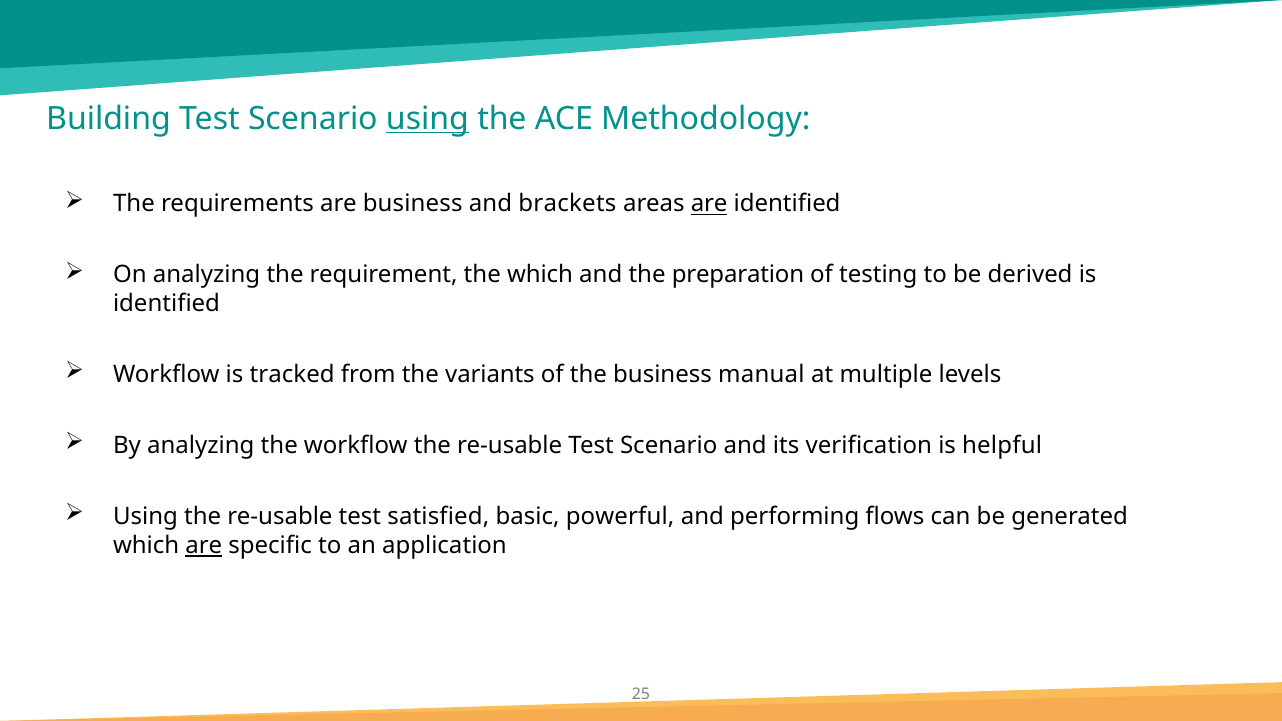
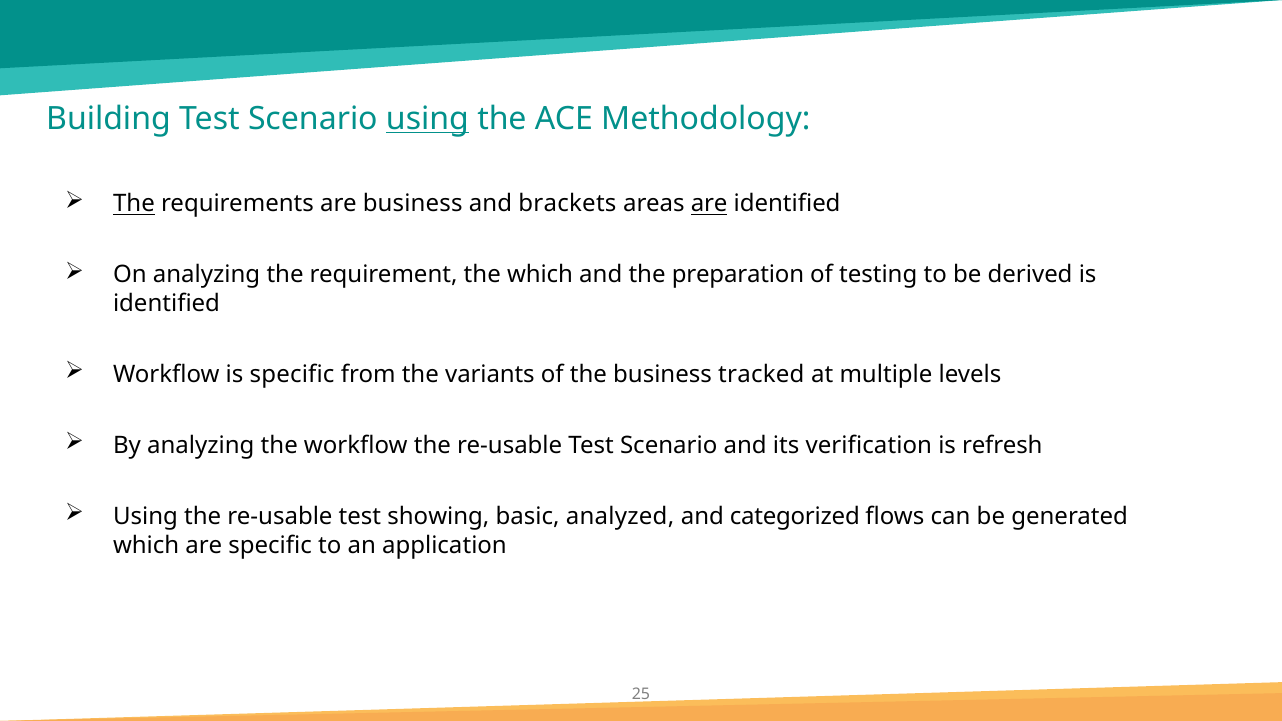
The at (134, 204) underline: none -> present
is tracked: tracked -> specific
manual: manual -> tracked
helpful: helpful -> refresh
satisfied: satisfied -> showing
powerful: powerful -> analyzed
performing: performing -> categorized
are at (204, 546) underline: present -> none
